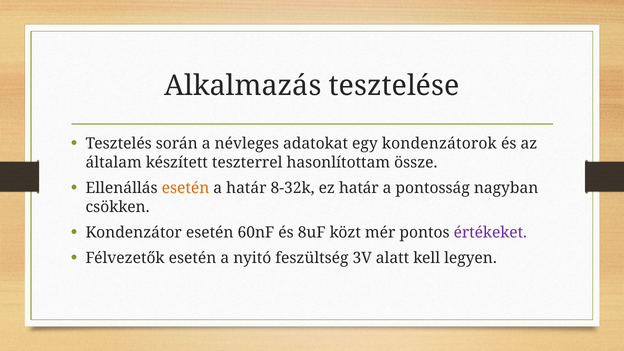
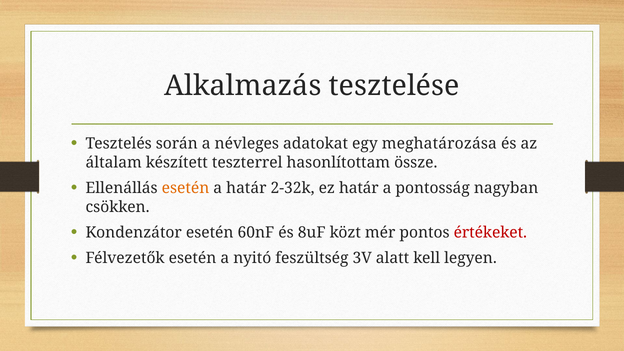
kondenzátorok: kondenzátorok -> meghatározása
8-32k: 8-32k -> 2-32k
értékeket colour: purple -> red
